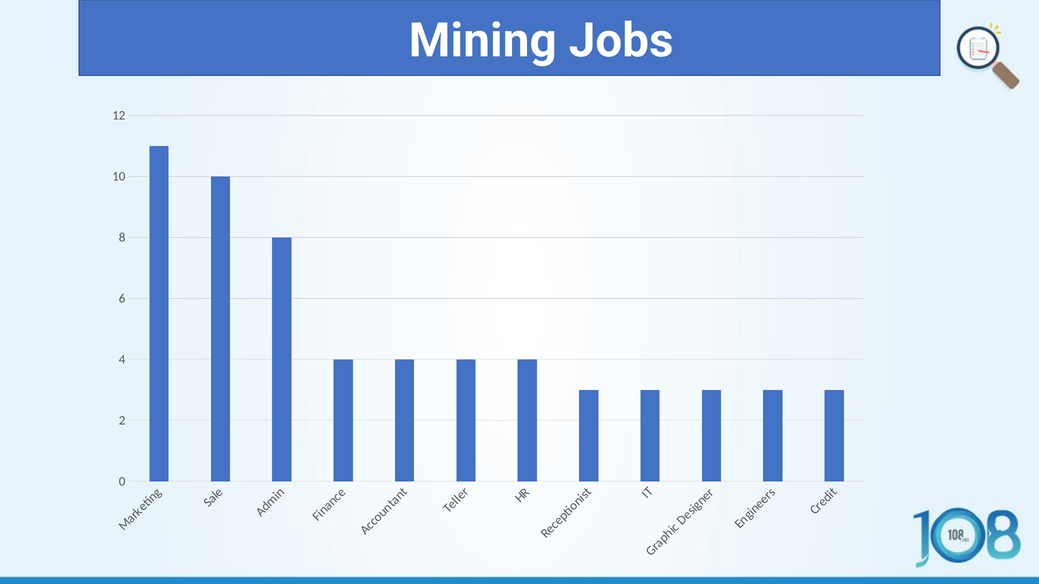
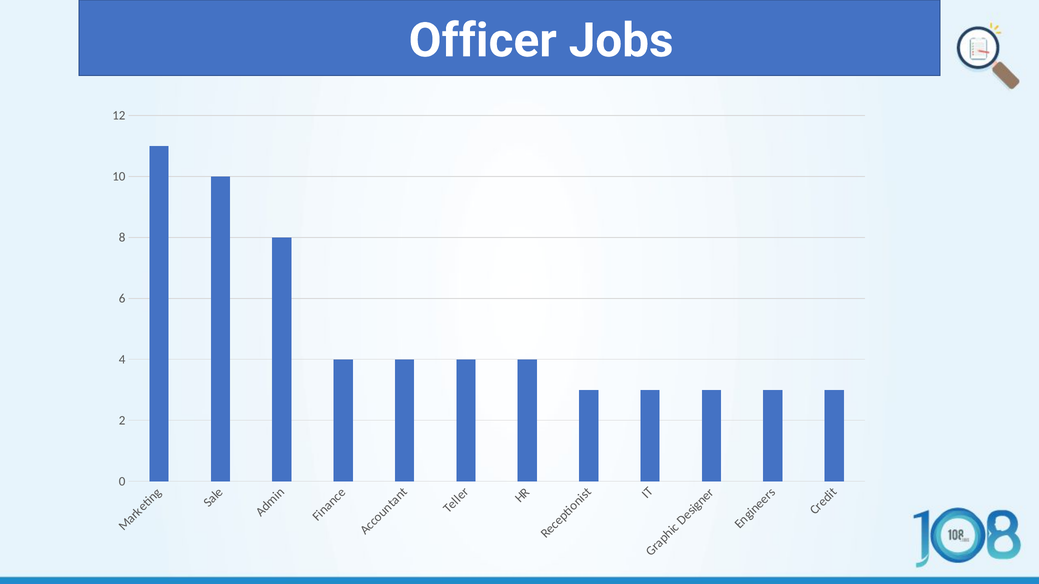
Mining: Mining -> Officer
